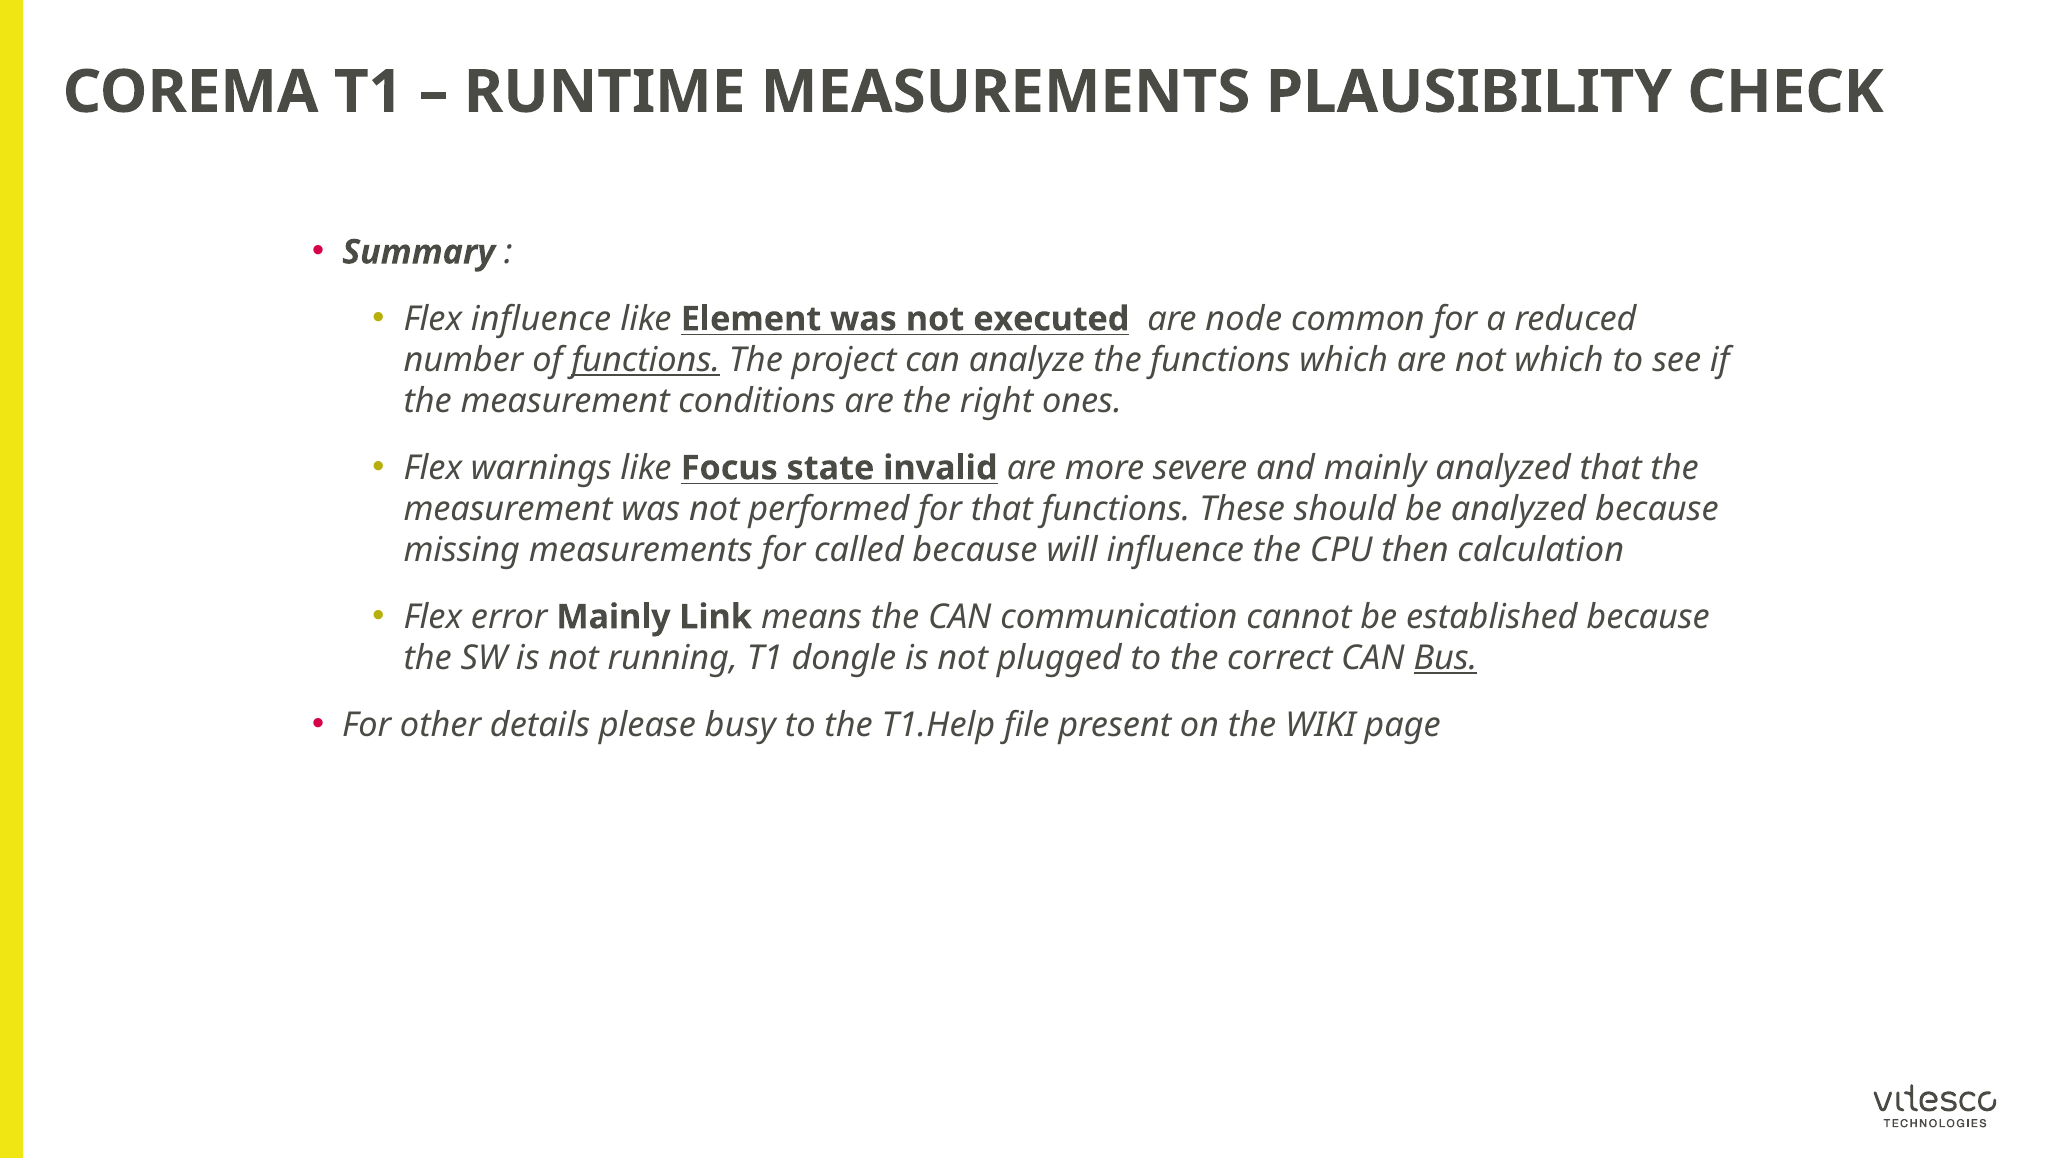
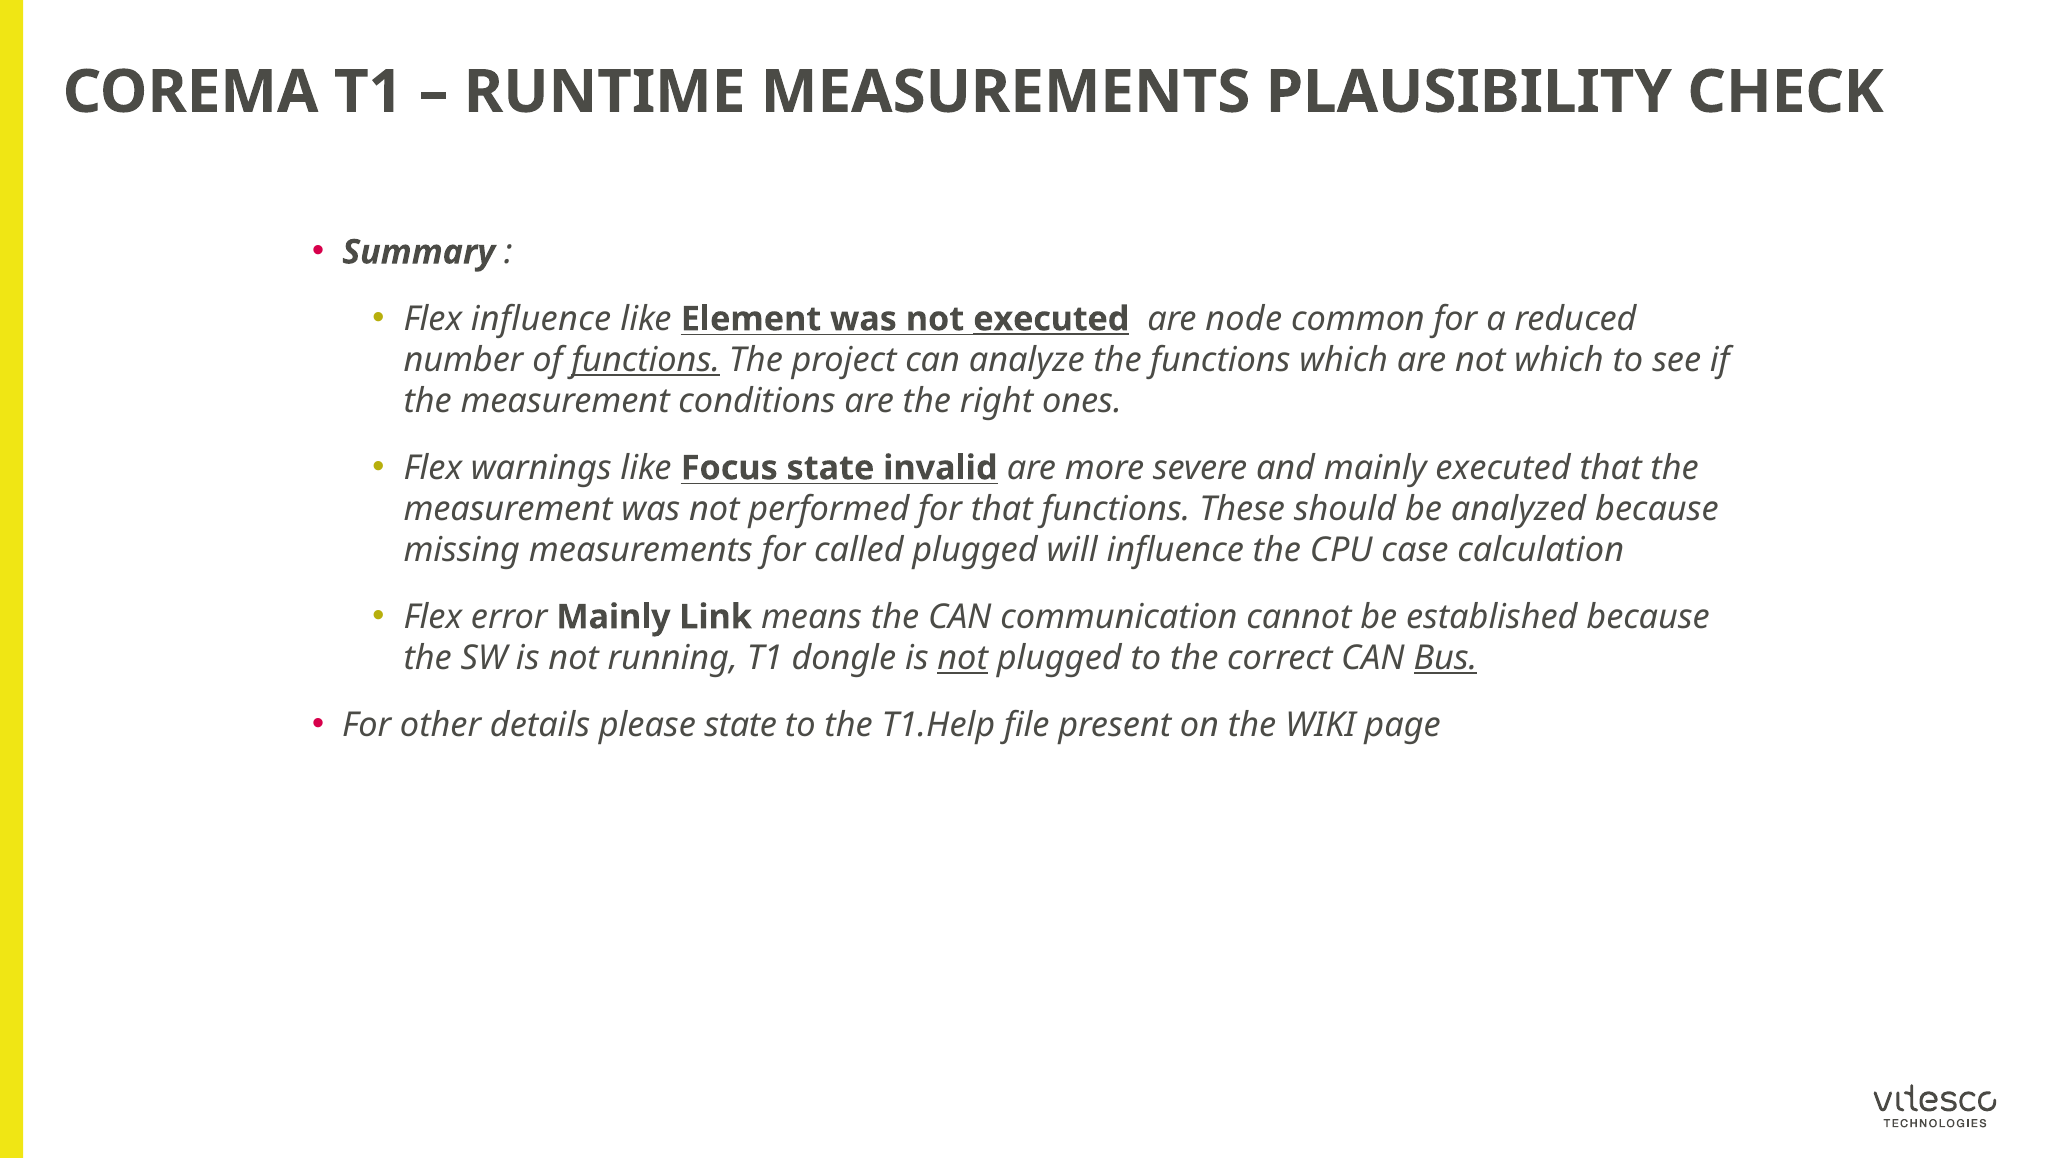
executed at (1051, 319) underline: none -> present
mainly analyzed: analyzed -> executed
called because: because -> plugged
then: then -> case
not at (963, 658) underline: none -> present
please busy: busy -> state
